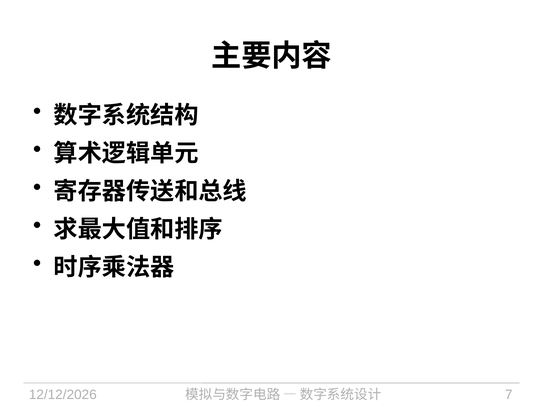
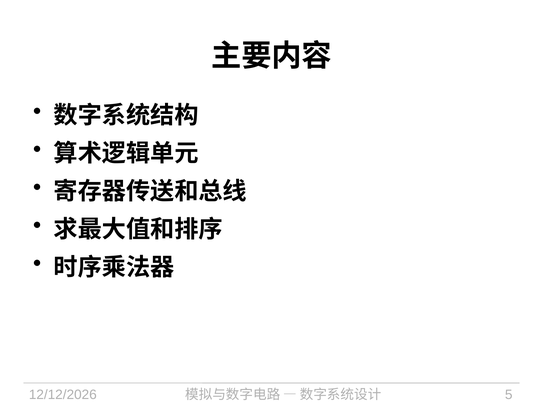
7: 7 -> 5
